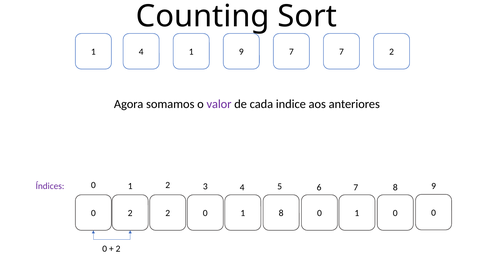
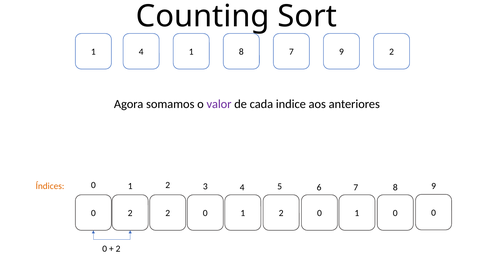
1 9: 9 -> 8
7 7: 7 -> 9
Índices colour: purple -> orange
2 0 1 8: 8 -> 2
